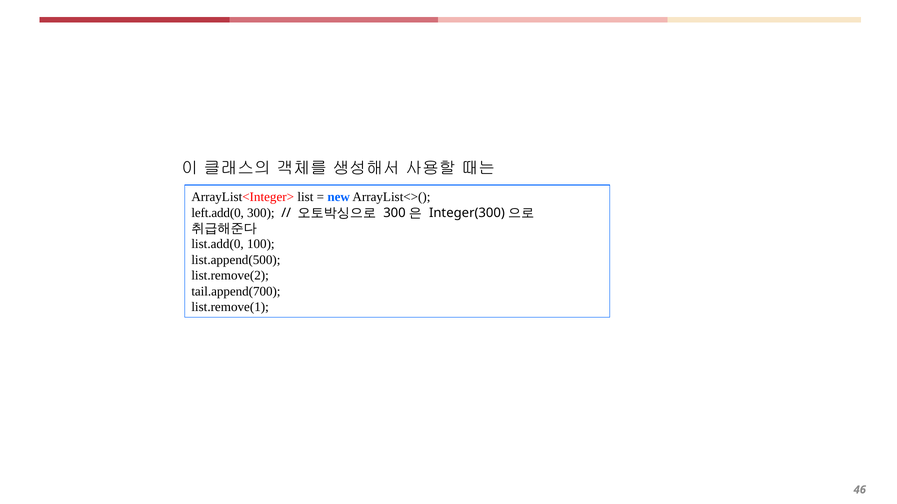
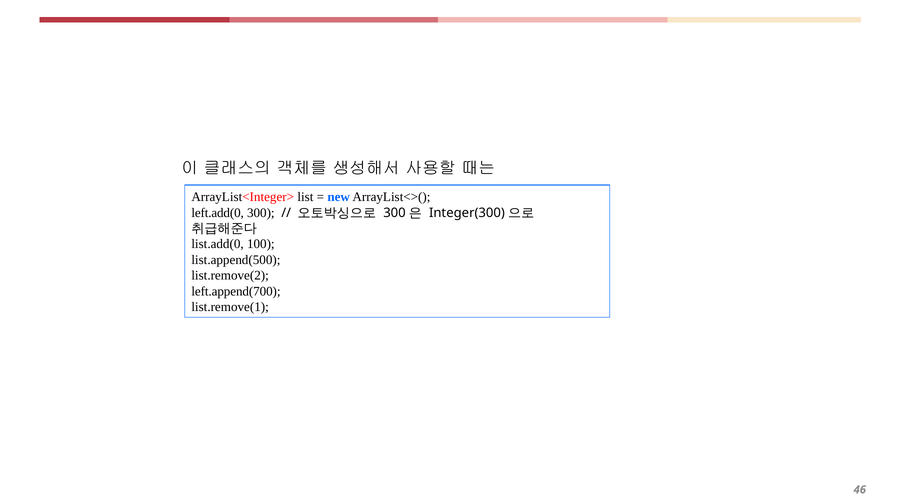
tail.append(700: tail.append(700 -> left.append(700
